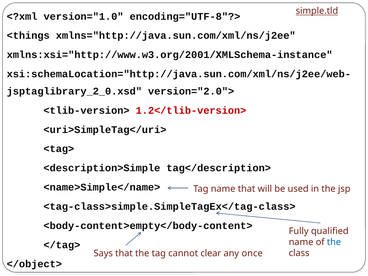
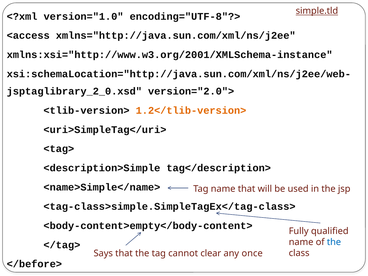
<things: <things -> <access
1.2</tlib-version> colour: red -> orange
</object>: </object> -> </before>
